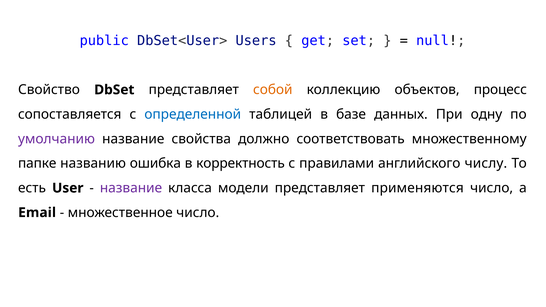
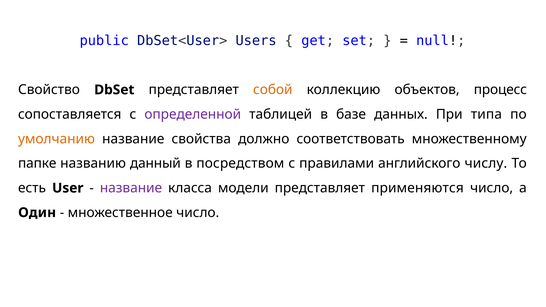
определенной colour: blue -> purple
одну: одну -> типа
умолчанию colour: purple -> orange
ошибка: ошибка -> данный
корректность: корректность -> посредством
Email: Email -> Один
